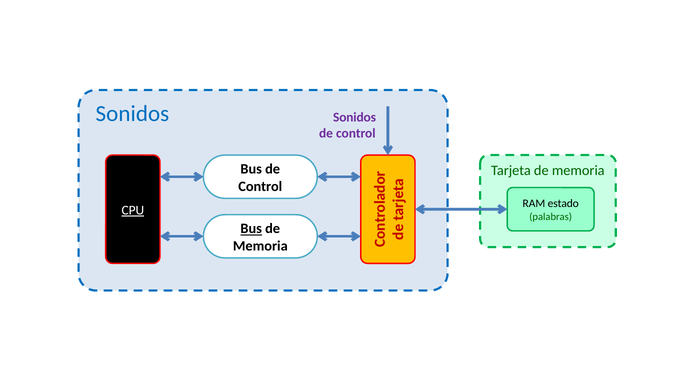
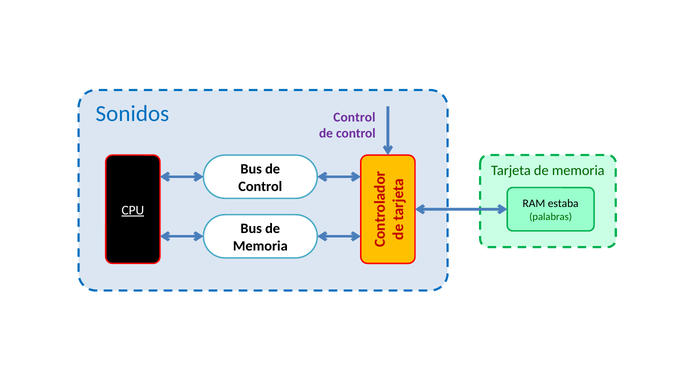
Sonidos at (355, 117): Sonidos -> Control
estado: estado -> estaba
Bus at (251, 229) underline: present -> none
